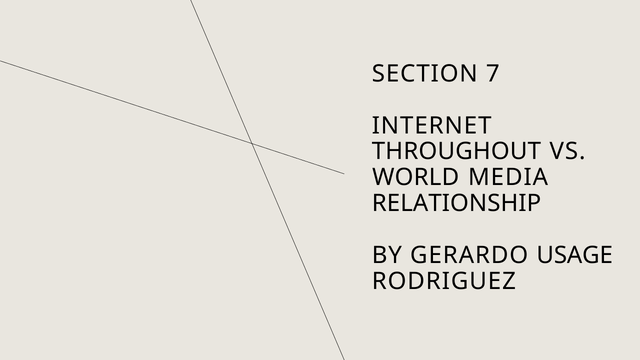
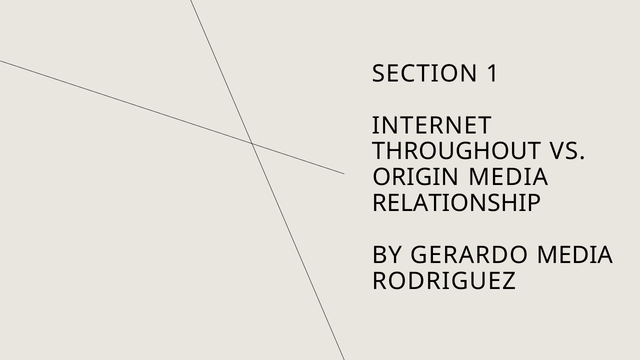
7: 7 -> 1
WORLD: WORLD -> ORIGIN
GERARDO USAGE: USAGE -> MEDIA
